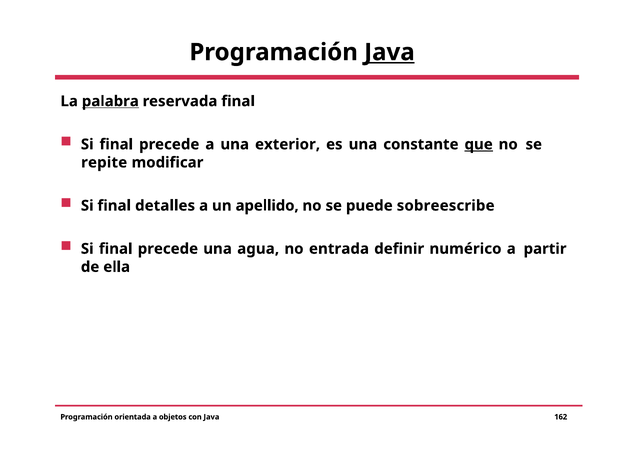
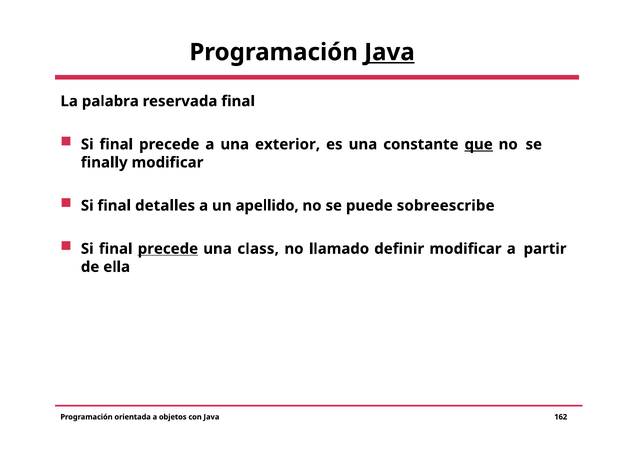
palabra underline: present -> none
repite: repite -> finally
precede at (168, 249) underline: none -> present
agua: agua -> class
entrada: entrada -> llamado
definir numérico: numérico -> modificar
